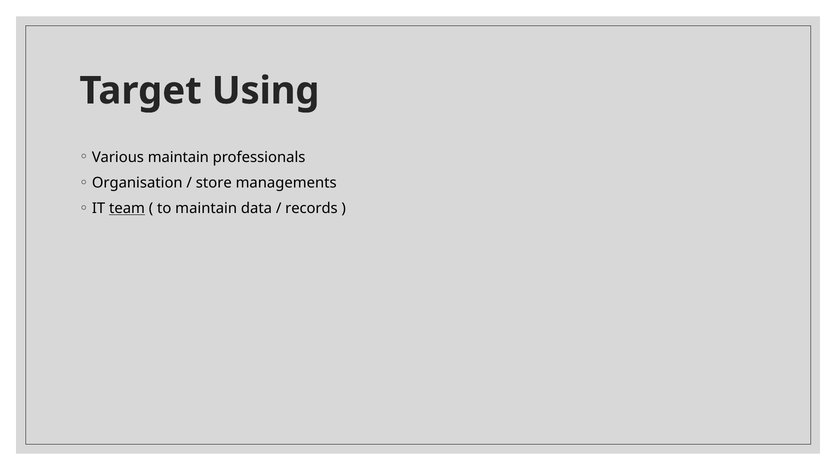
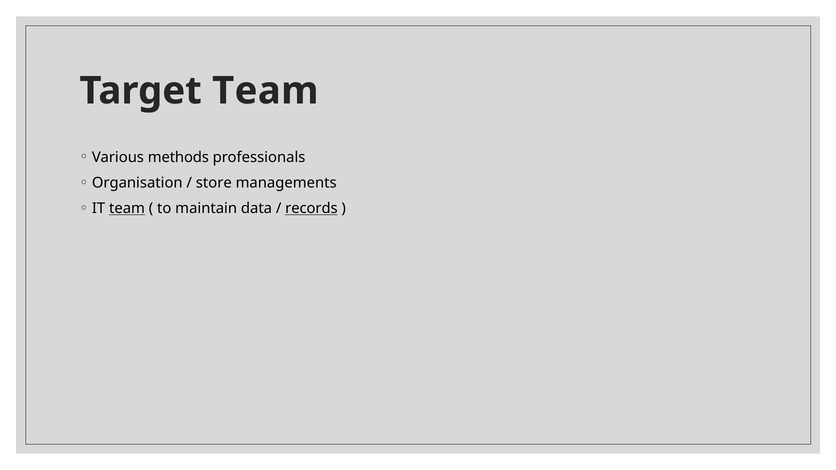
Target Using: Using -> Team
Various maintain: maintain -> methods
records underline: none -> present
